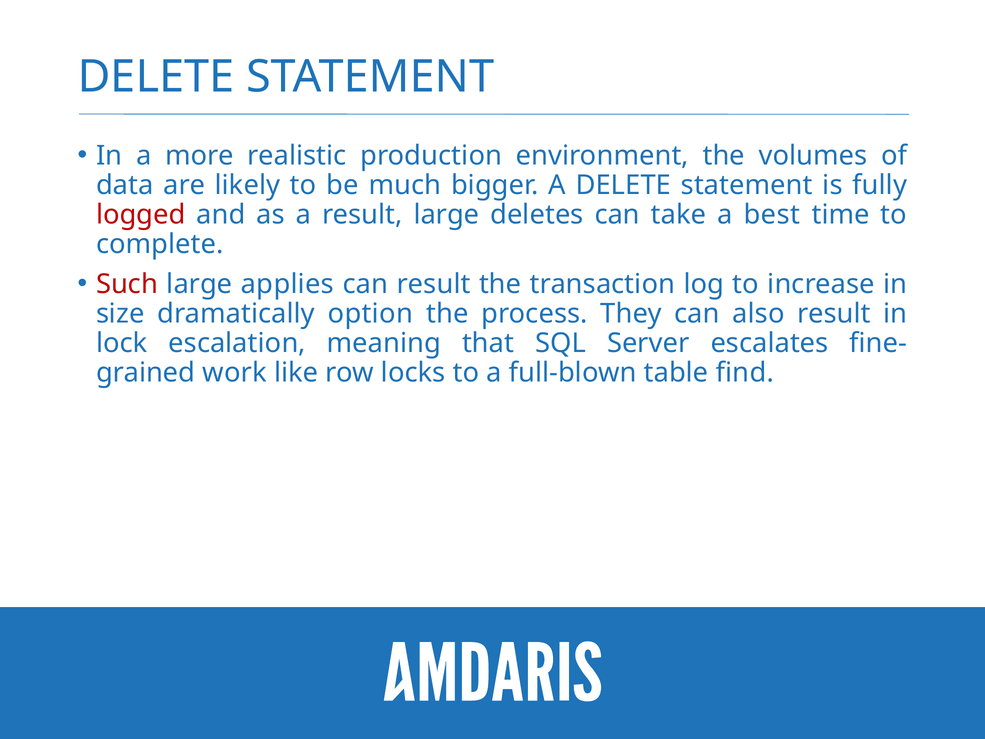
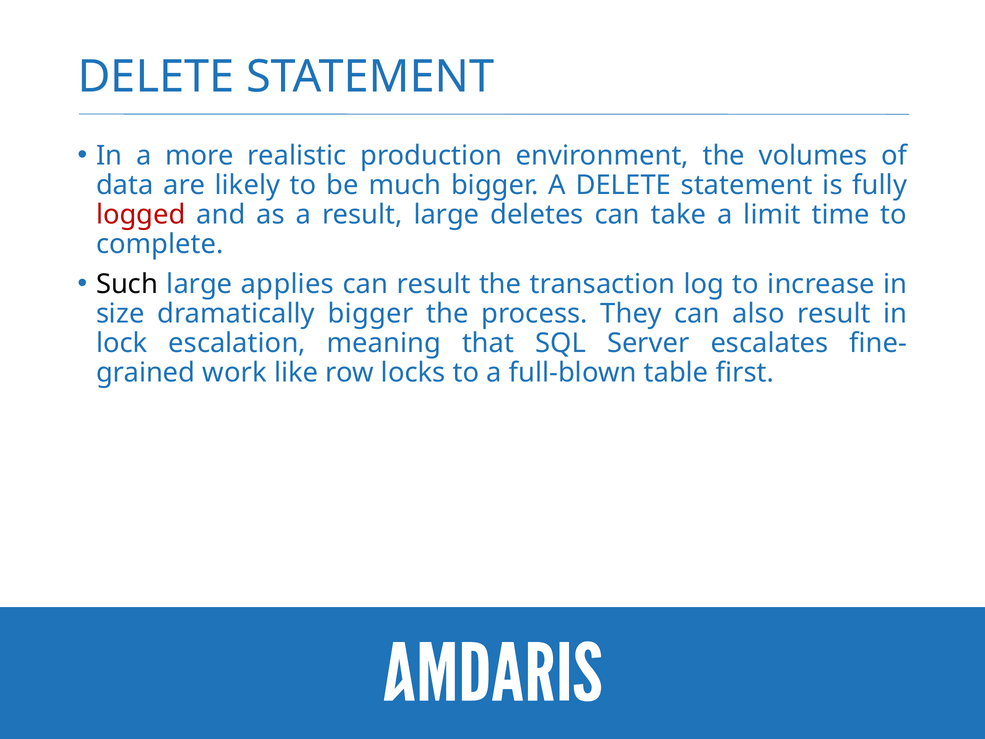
best: best -> limit
Such colour: red -> black
dramatically option: option -> bigger
find: find -> first
